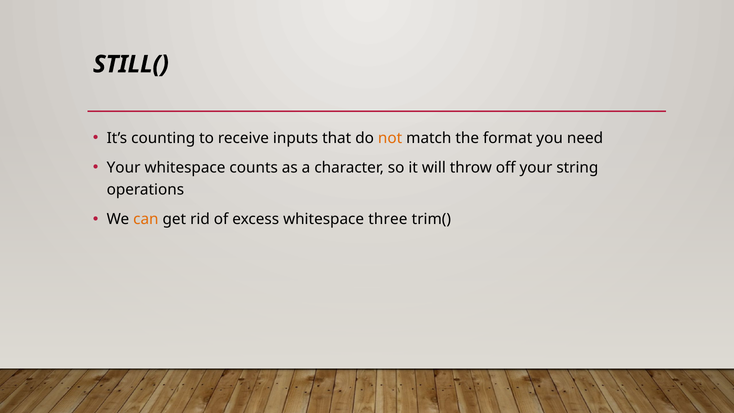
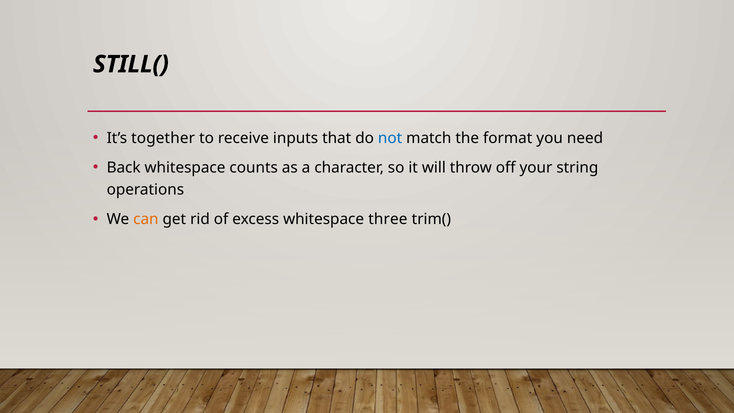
counting: counting -> together
not colour: orange -> blue
Your at (124, 168): Your -> Back
